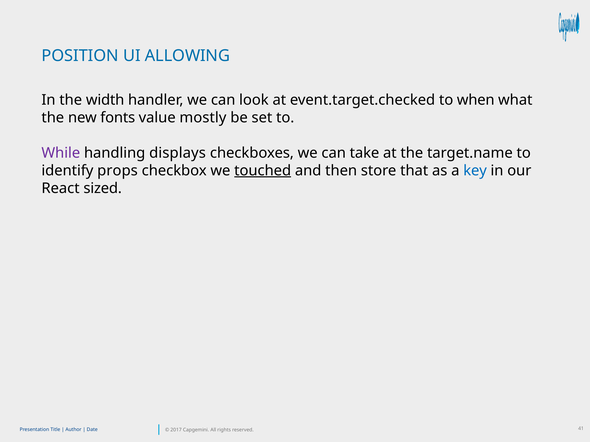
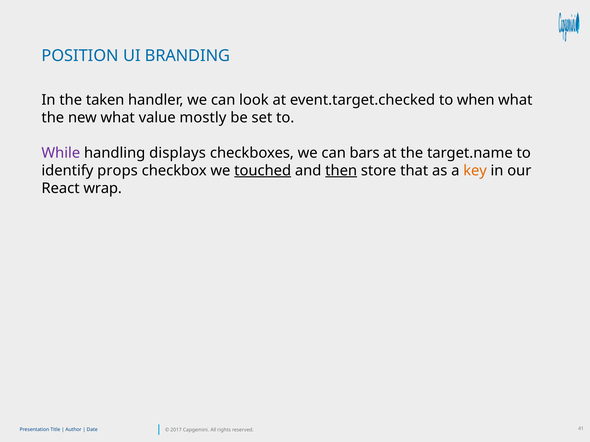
ALLOWING: ALLOWING -> BRANDING
width: width -> taken
new fonts: fonts -> what
take: take -> bars
then underline: none -> present
key colour: blue -> orange
sized: sized -> wrap
